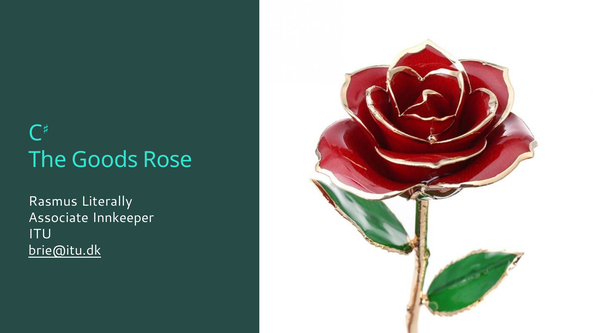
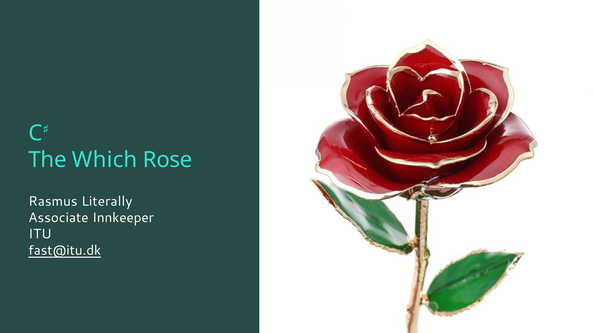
Goods: Goods -> Which
brie@itu.dk: brie@itu.dk -> fast@itu.dk
